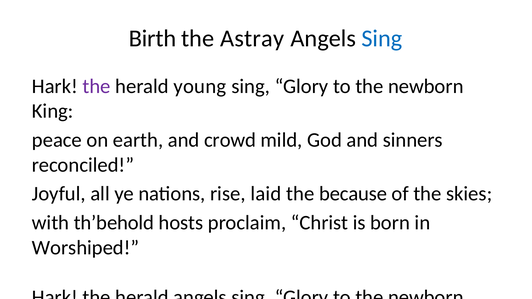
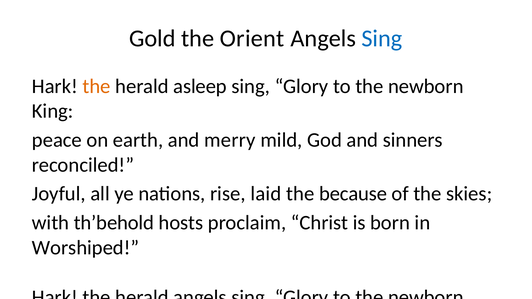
Birth: Birth -> Gold
Astray: Astray -> Orient
the at (97, 86) colour: purple -> orange
young: young -> asleep
crowd: crowd -> merry
